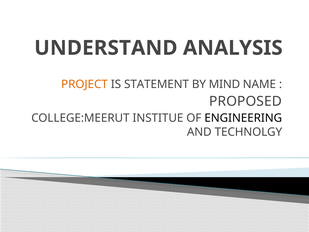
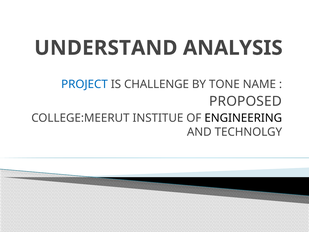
PROJECT colour: orange -> blue
STATEMENT: STATEMENT -> CHALLENGE
MIND: MIND -> TONE
